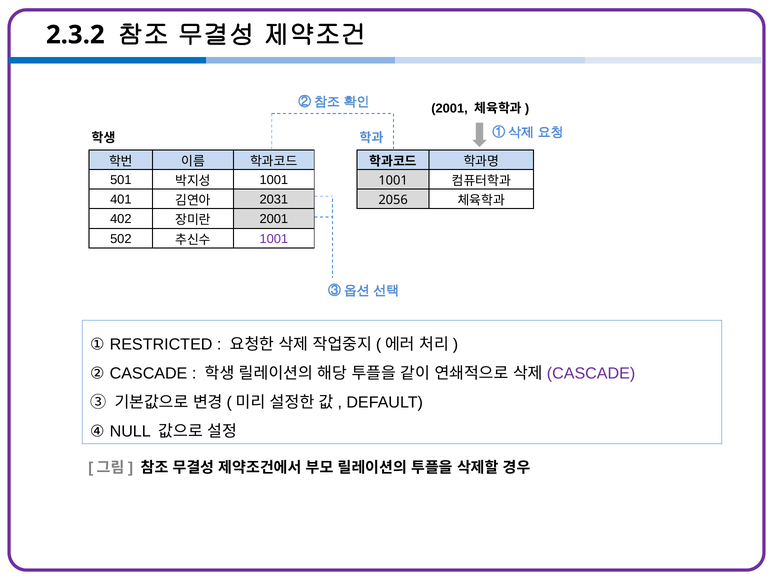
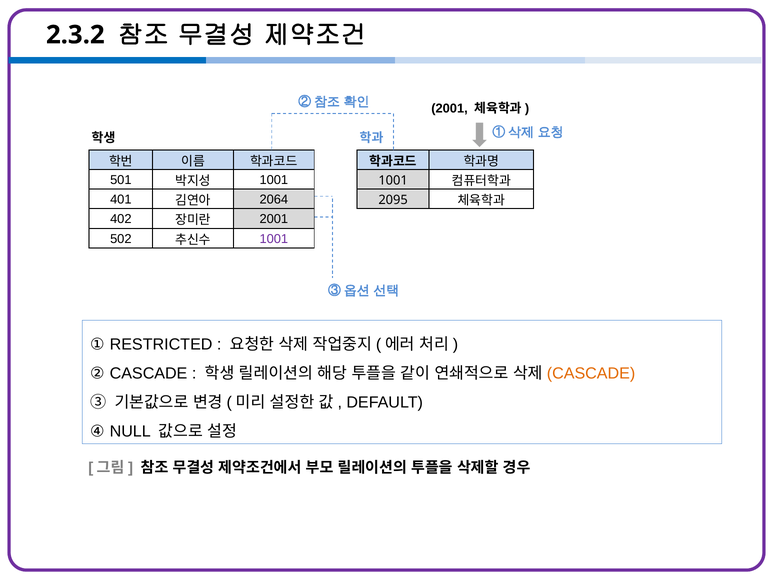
2031: 2031 -> 2064
2056: 2056 -> 2095
CASCADE at (591, 373) colour: purple -> orange
